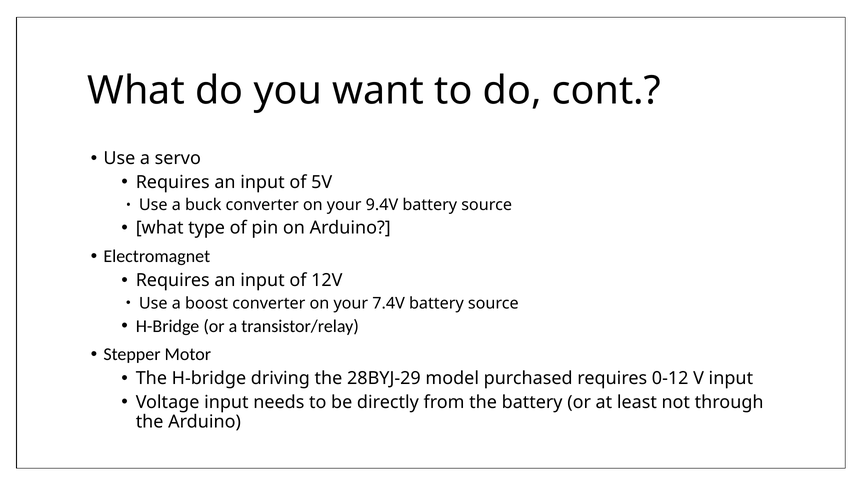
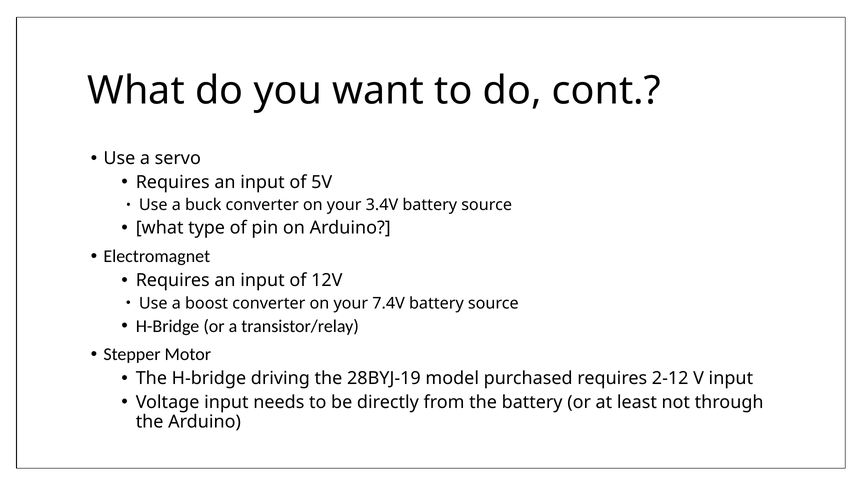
9.4V: 9.4V -> 3.4V
28BYJ-29: 28BYJ-29 -> 28BYJ-19
0-12: 0-12 -> 2-12
